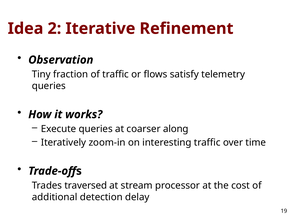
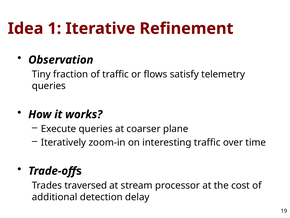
2: 2 -> 1
along: along -> plane
